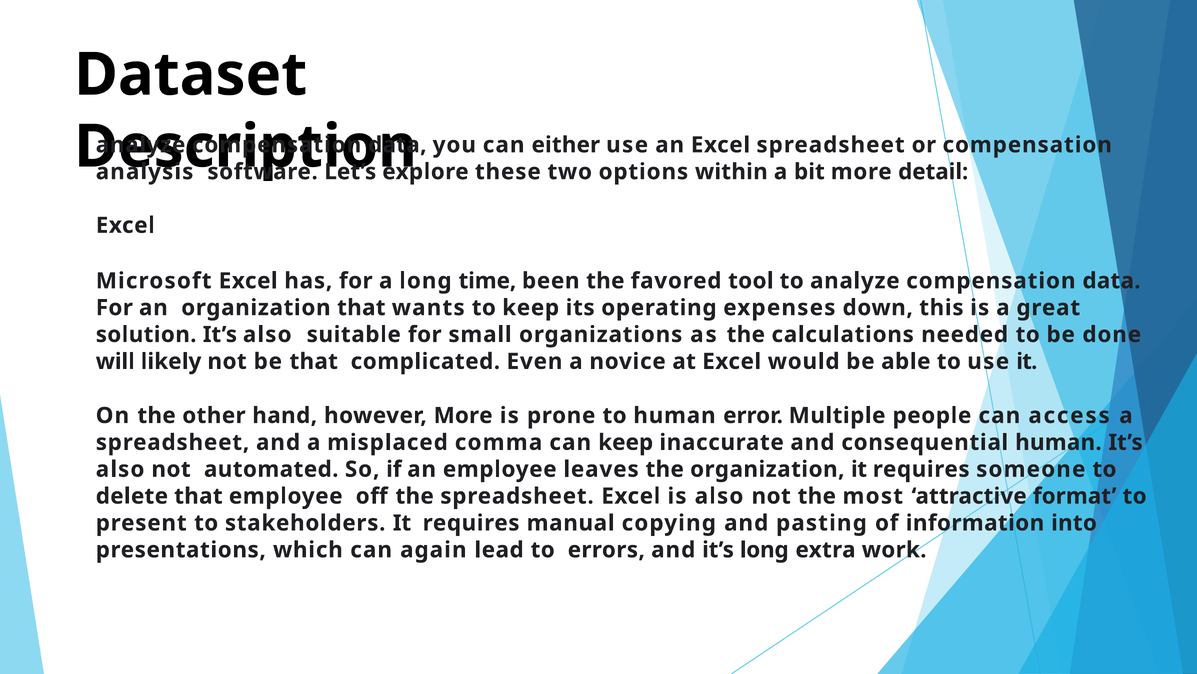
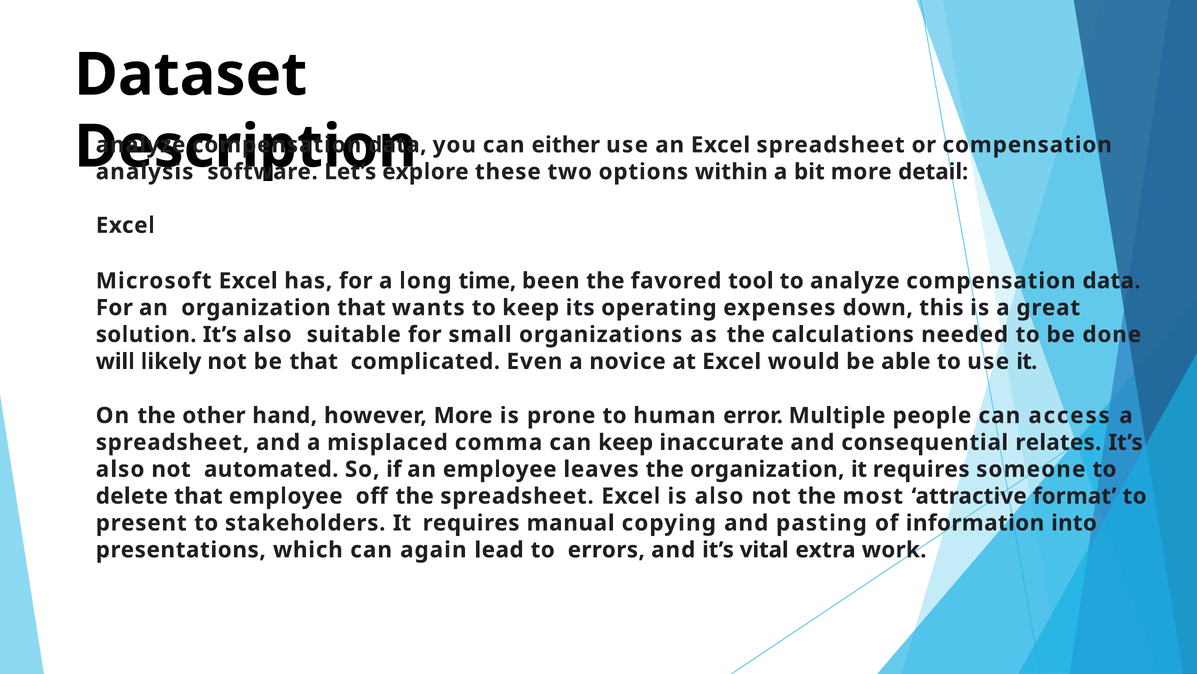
consequential human: human -> relates
it’s long: long -> vital
